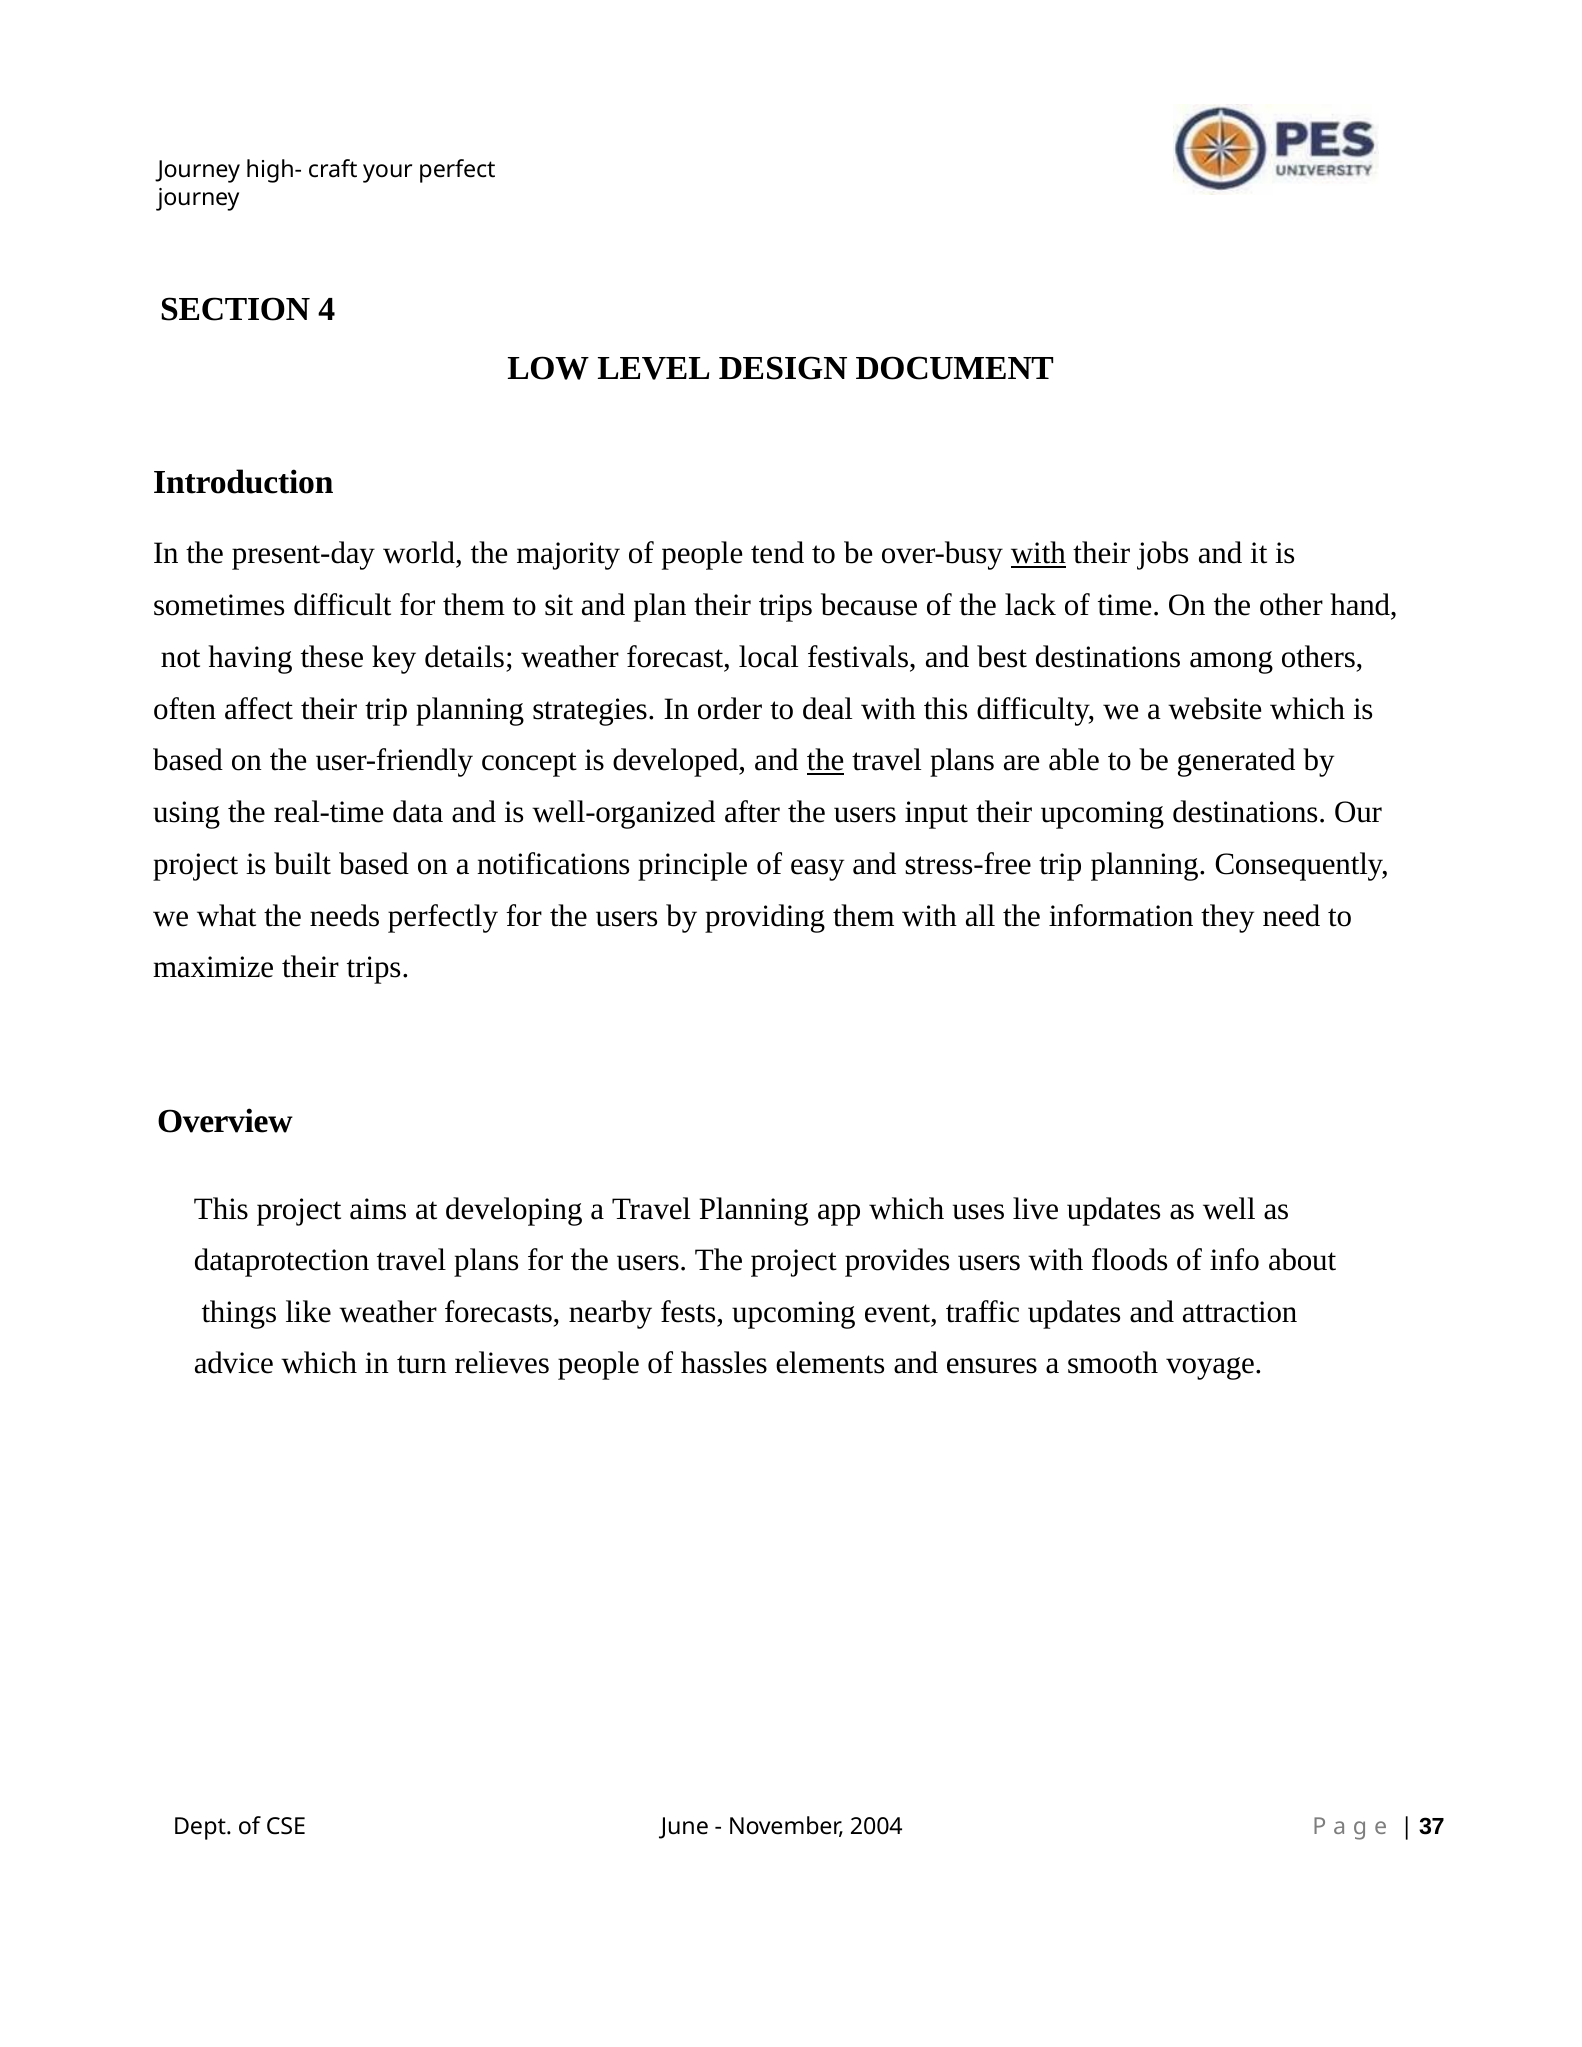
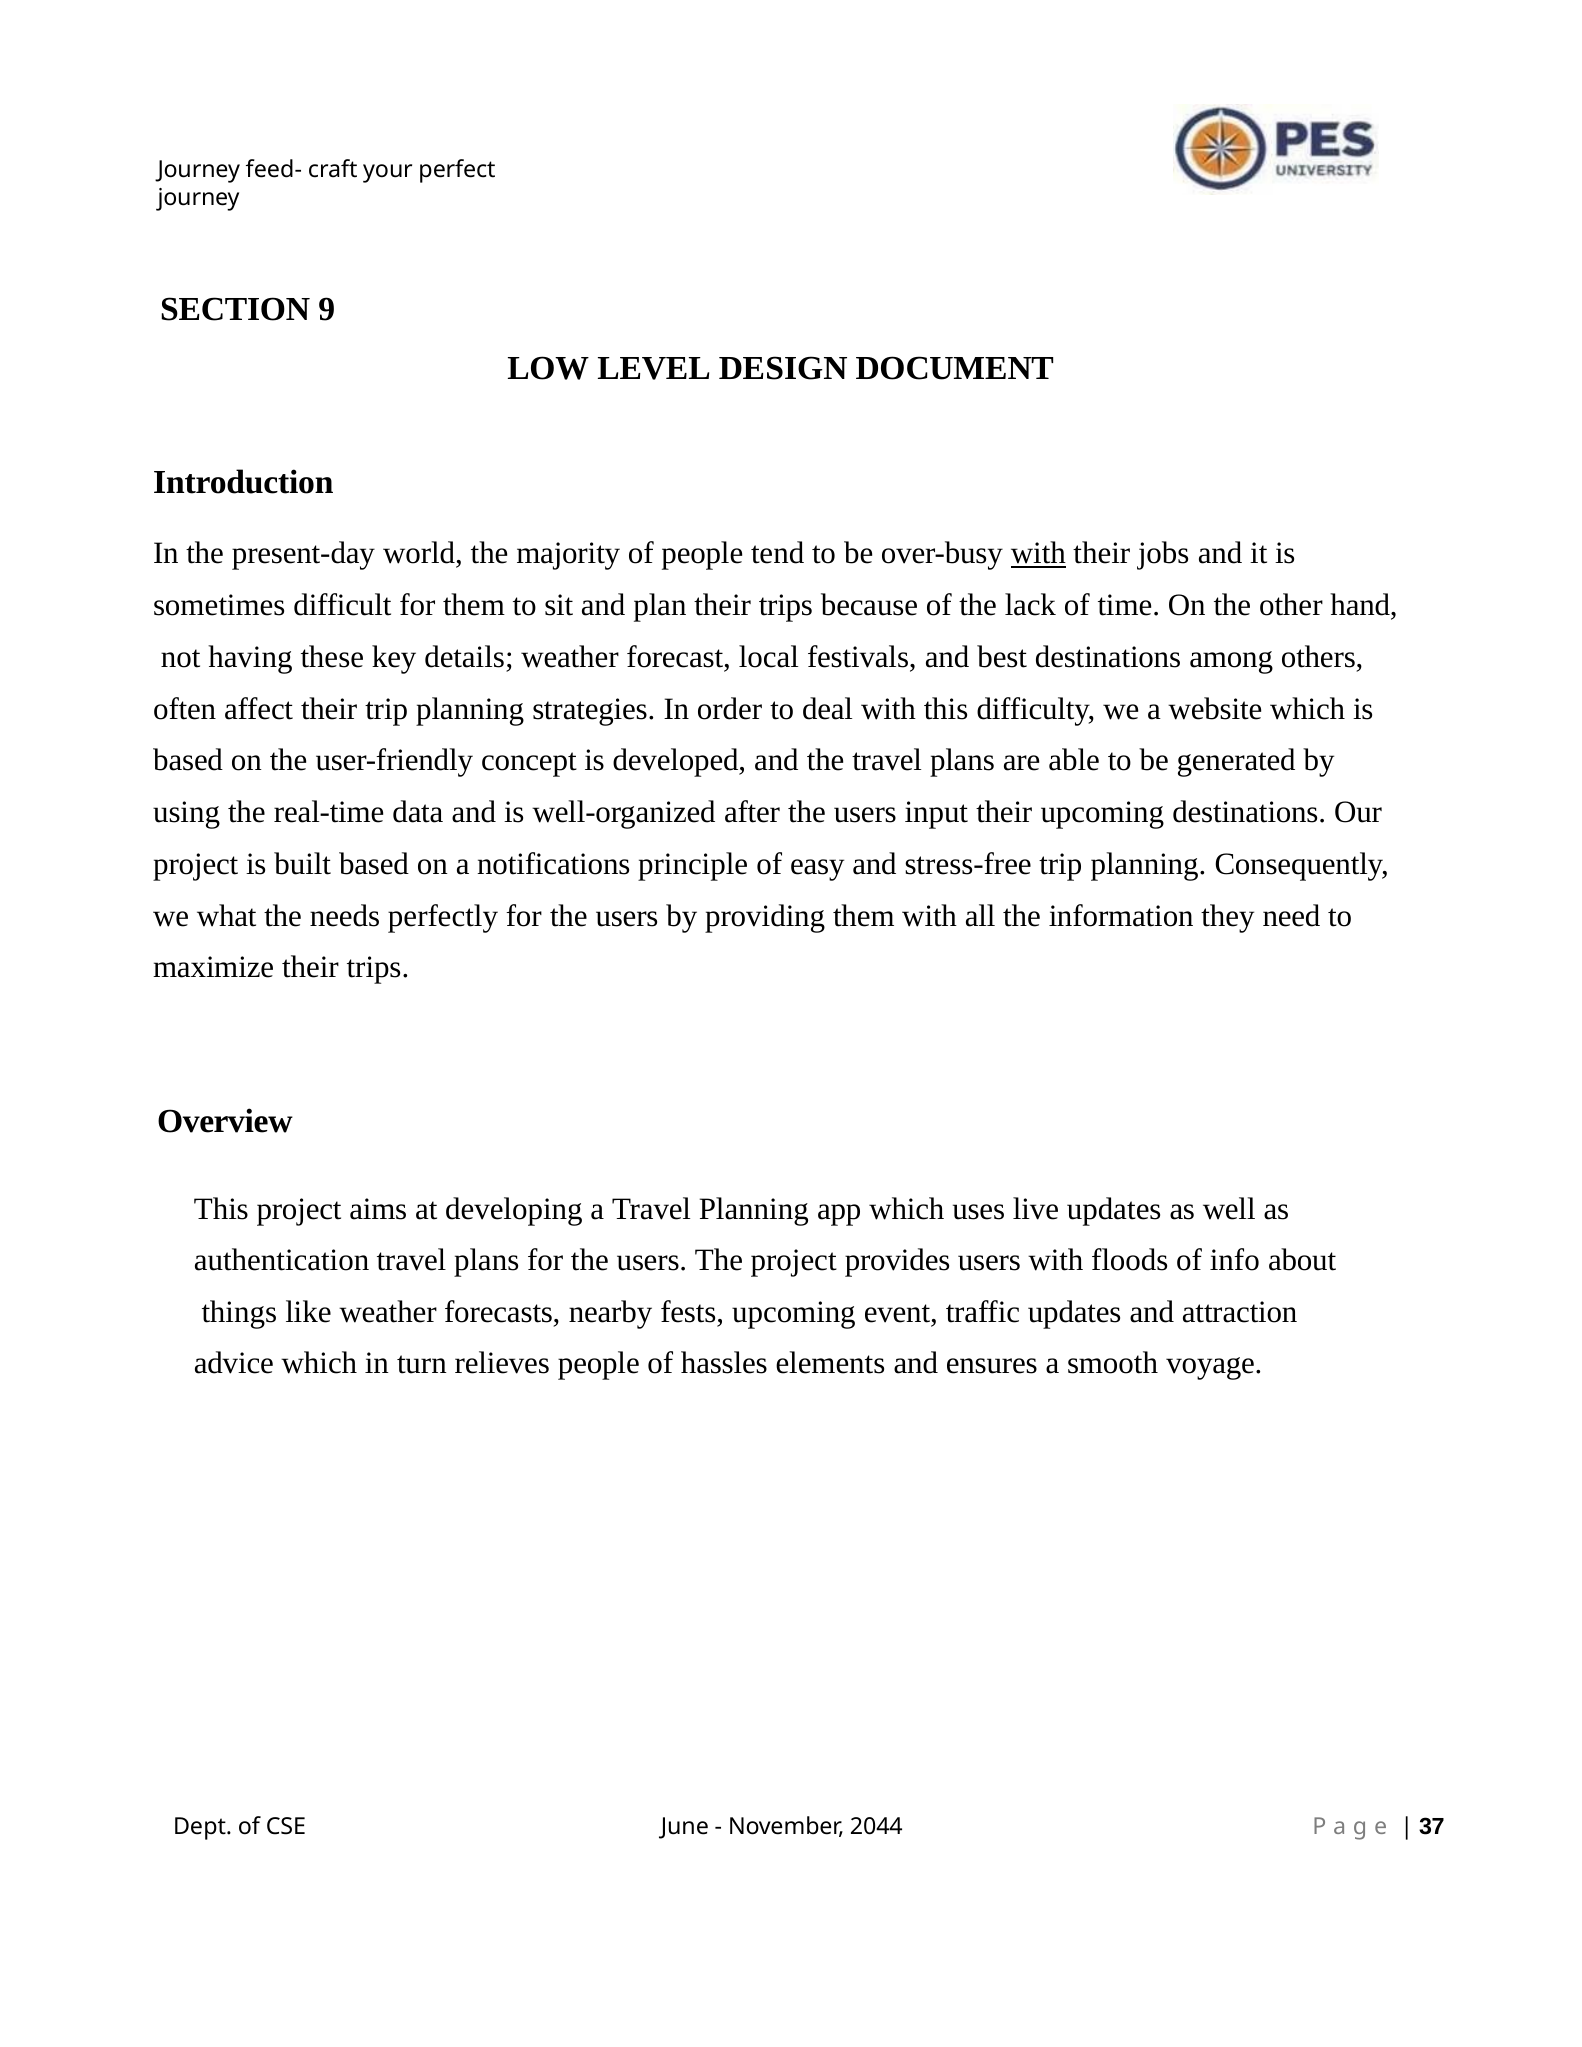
high-: high- -> feed-
4: 4 -> 9
the at (826, 761) underline: present -> none
dataprotection: dataprotection -> authentication
2004: 2004 -> 2044
